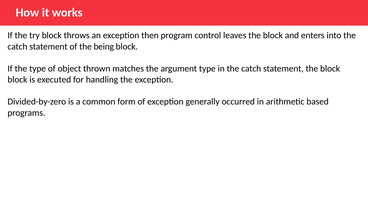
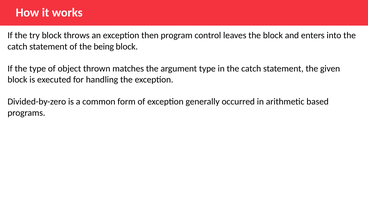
statement the block: block -> given
